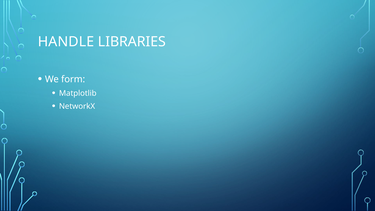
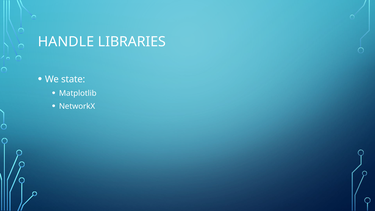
form: form -> state
